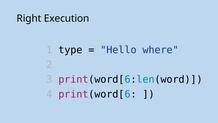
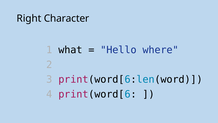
Execution: Execution -> Character
type: type -> what
